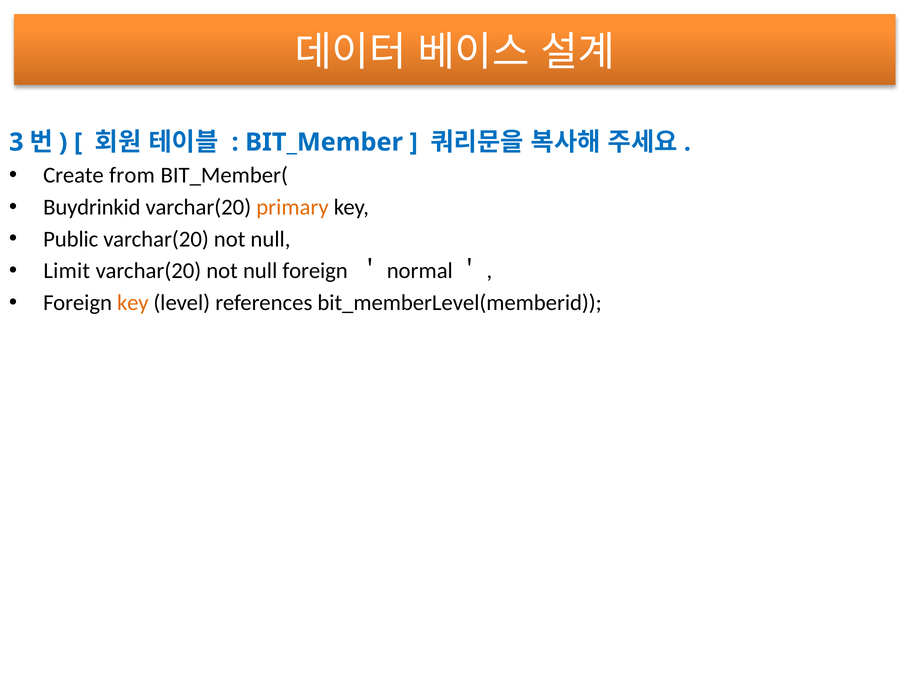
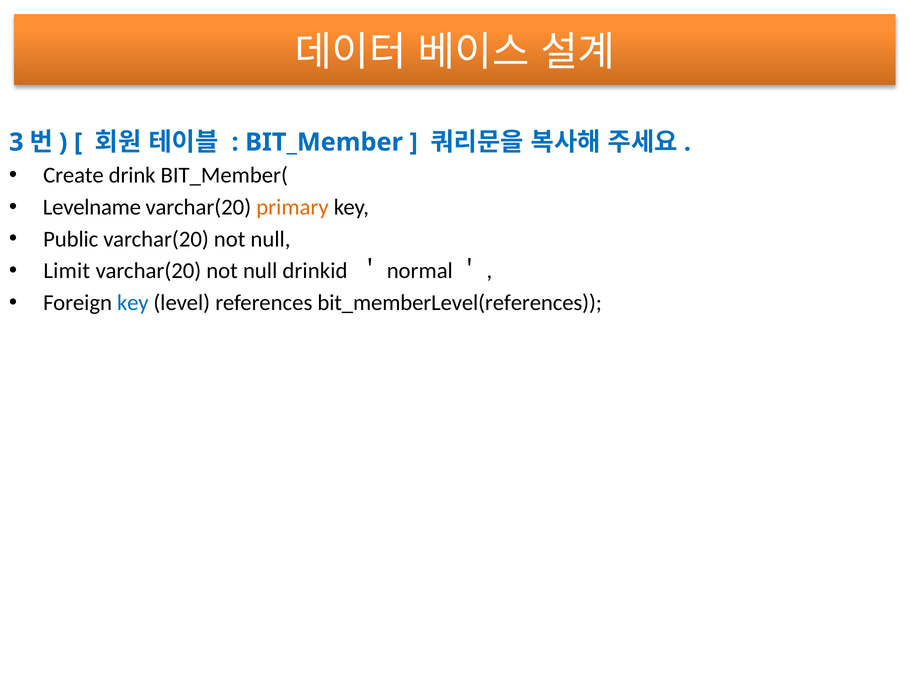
from: from -> drink
Buydrinkid: Buydrinkid -> Levelname
null foreign: foreign -> drinkid
key at (133, 303) colour: orange -> blue
bit_memberLevel(memberid: bit_memberLevel(memberid -> bit_memberLevel(references
